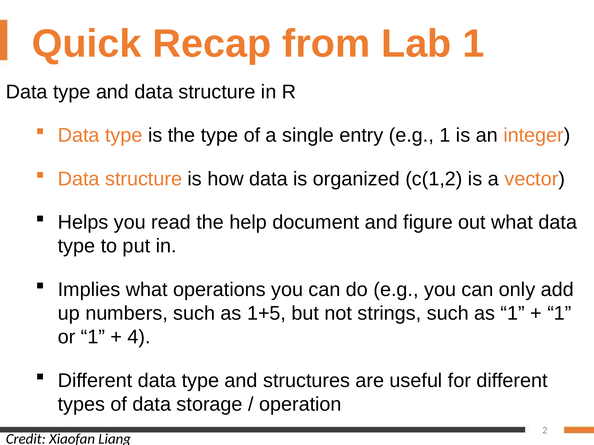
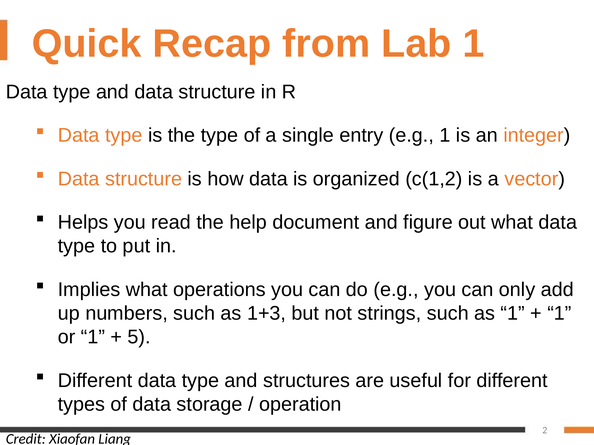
1+5: 1+5 -> 1+3
4: 4 -> 5
